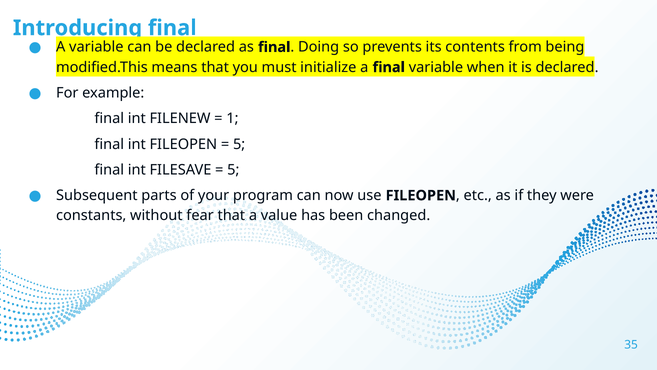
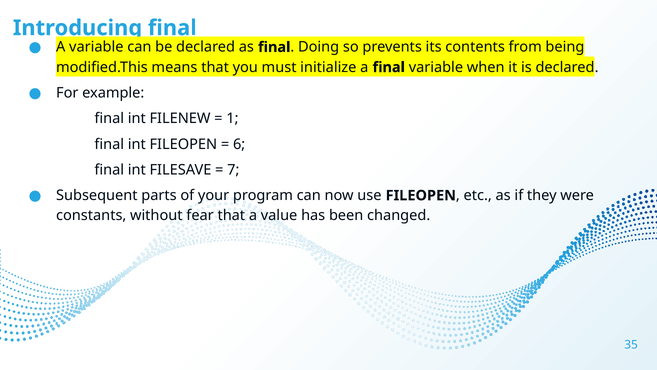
5 at (239, 144): 5 -> 6
5 at (233, 170): 5 -> 7
